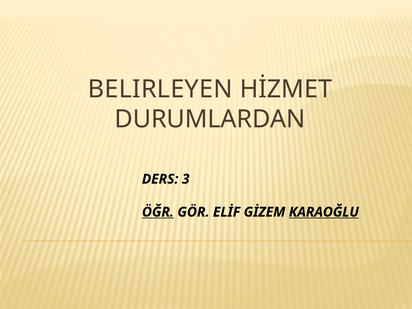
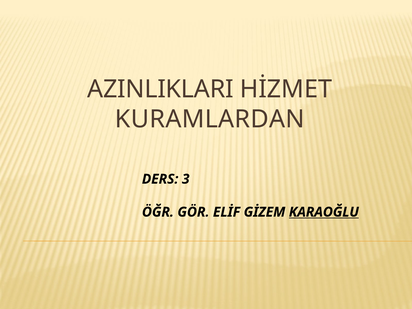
BELIRLEYEN: BELIRLEYEN -> AZINLIKLARI
DURUMLARDAN: DURUMLARDAN -> KURAMLARDAN
ÖĞR underline: present -> none
